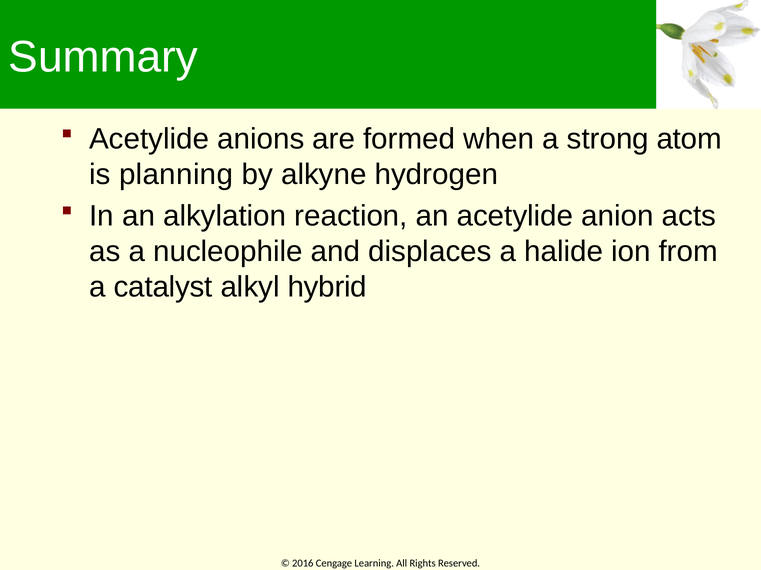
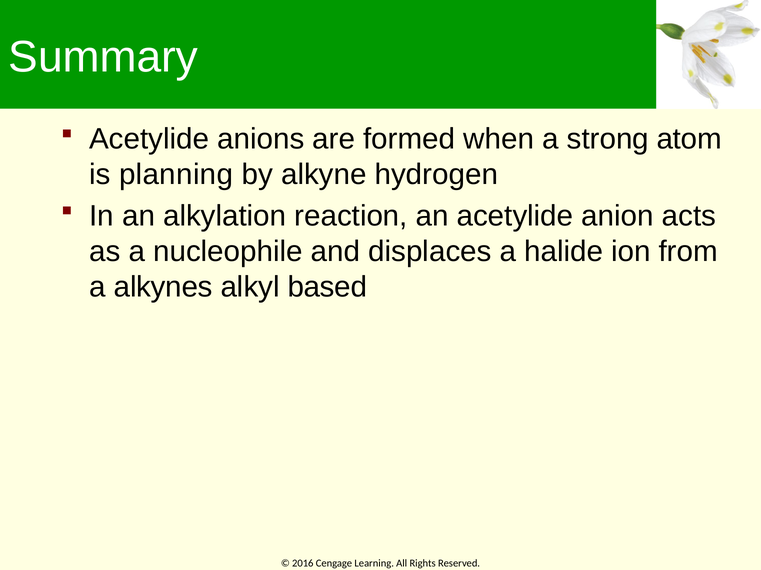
catalyst: catalyst -> alkynes
hybrid: hybrid -> based
